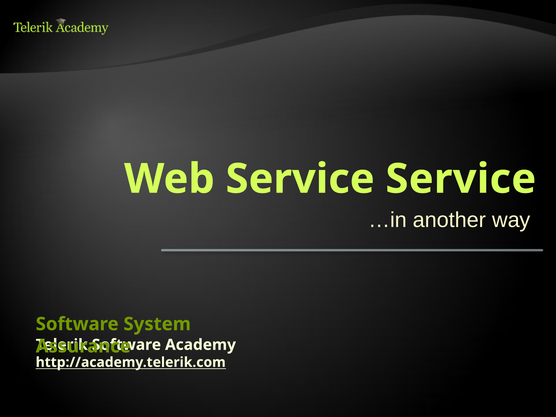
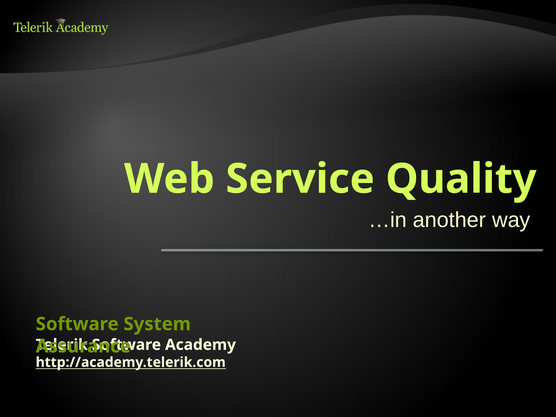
Service Service: Service -> Quality
